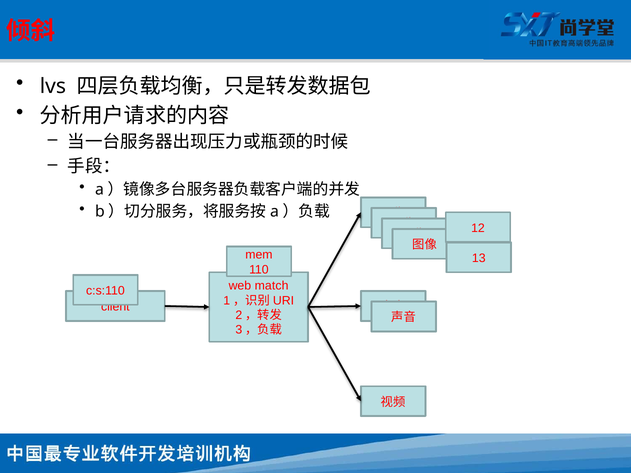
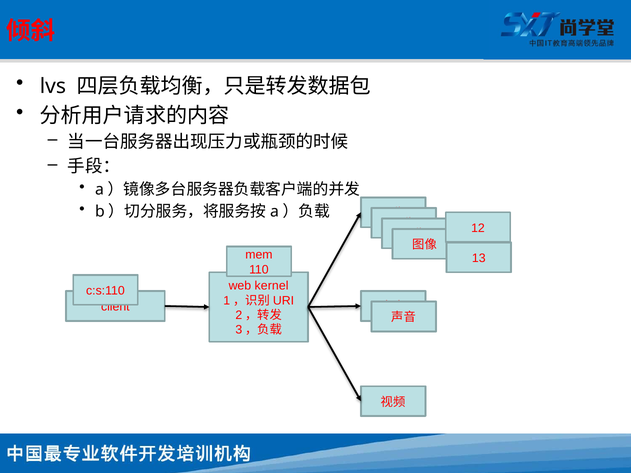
match: match -> kernel
